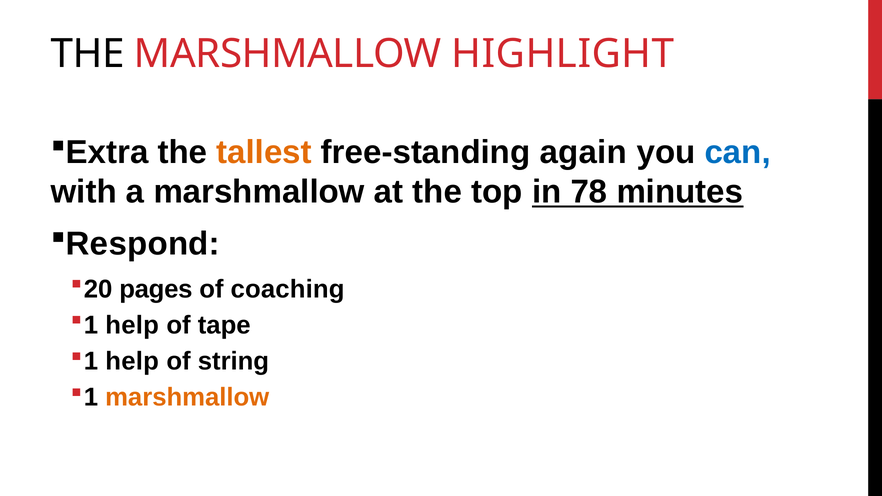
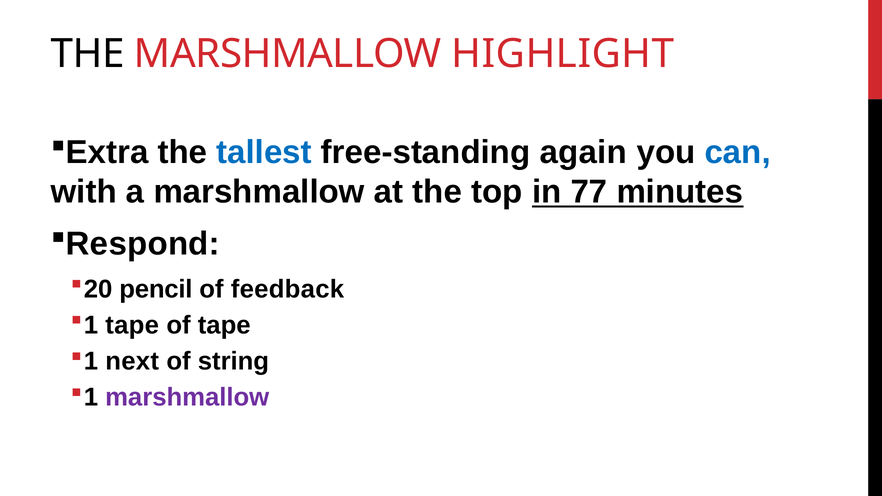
tallest colour: orange -> blue
78: 78 -> 77
pages: pages -> pencil
coaching: coaching -> feedback
help at (132, 325): help -> tape
help at (132, 361): help -> next
marshmallow at (187, 397) colour: orange -> purple
